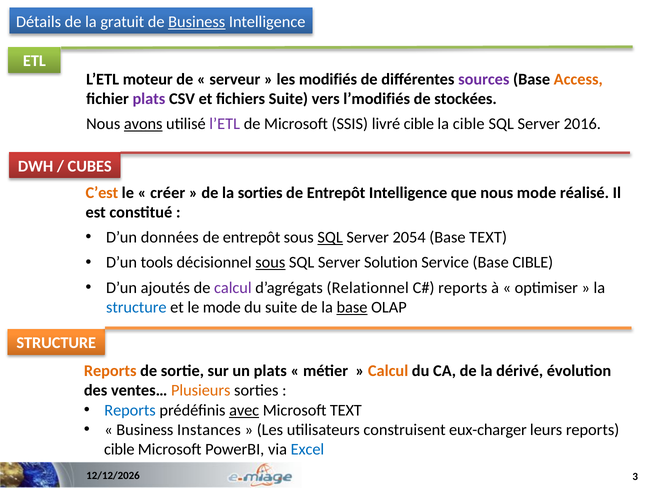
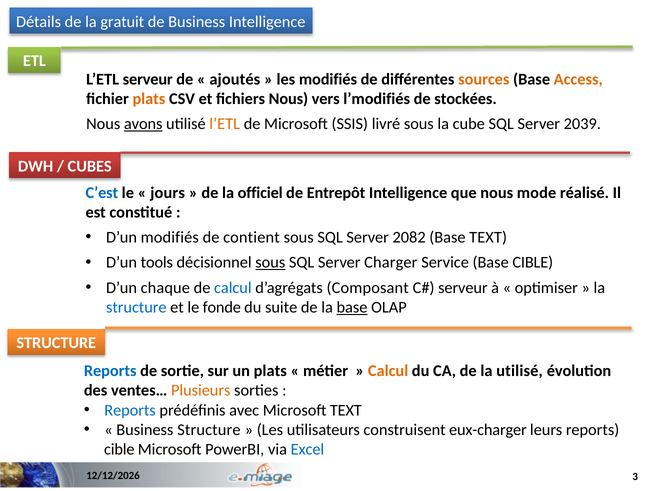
Business at (197, 22) underline: present -> none
L’ETL moteur: moteur -> serveur
serveur: serveur -> ajoutés
sources colour: purple -> orange
plats at (149, 99) colour: purple -> orange
fichiers Suite: Suite -> Nous
l’ETL at (225, 124) colour: purple -> orange
livré cible: cible -> sous
la cible: cible -> cube
2016: 2016 -> 2039
C’est colour: orange -> blue
créer: créer -> jours
la sorties: sorties -> officiel
D’un données: données -> modifiés
entrepôt at (252, 237): entrepôt -> contient
SQL at (330, 237) underline: present -> none
2054: 2054 -> 2082
Solution: Solution -> Charger
ajoutés: ajoutés -> chaque
calcul at (233, 287) colour: purple -> blue
Relationnel: Relationnel -> Composant
reports at (463, 287): reports -> serveur
le mode: mode -> fonde
Reports at (110, 371) colour: orange -> blue
la dérivé: dérivé -> utilisé
avec underline: present -> none
Business Instances: Instances -> Structure
